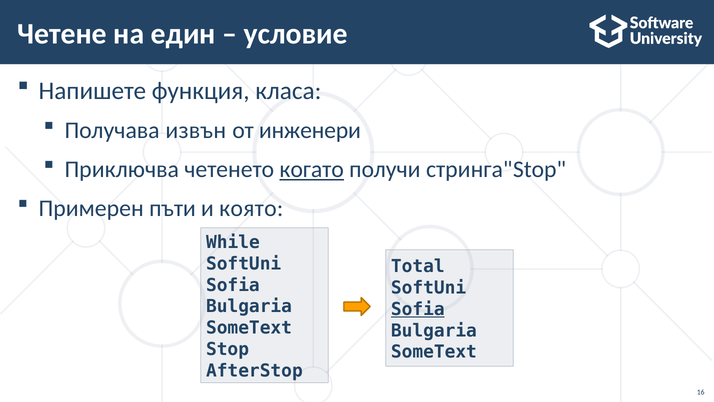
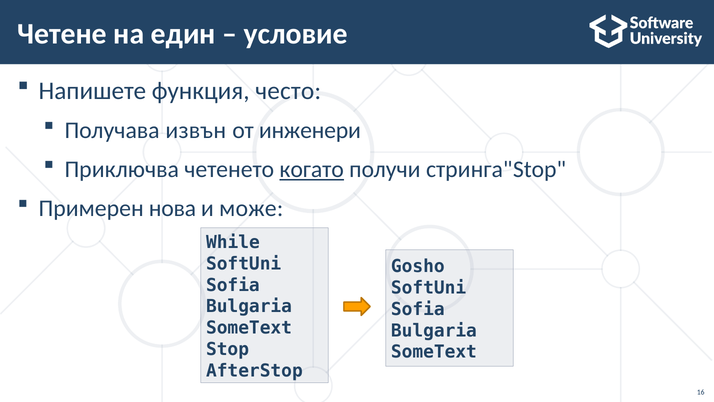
класа: класа -> често
пъти: пъти -> нова
която: която -> може
Total: Total -> Gosho
Sofia at (418, 309) underline: present -> none
